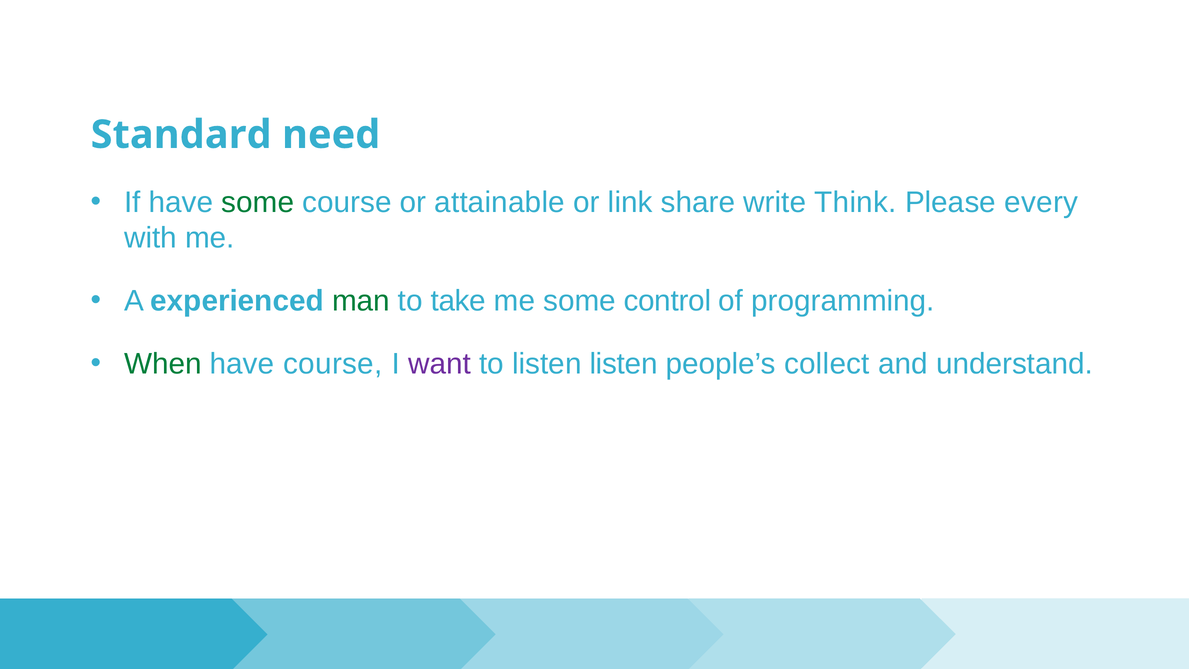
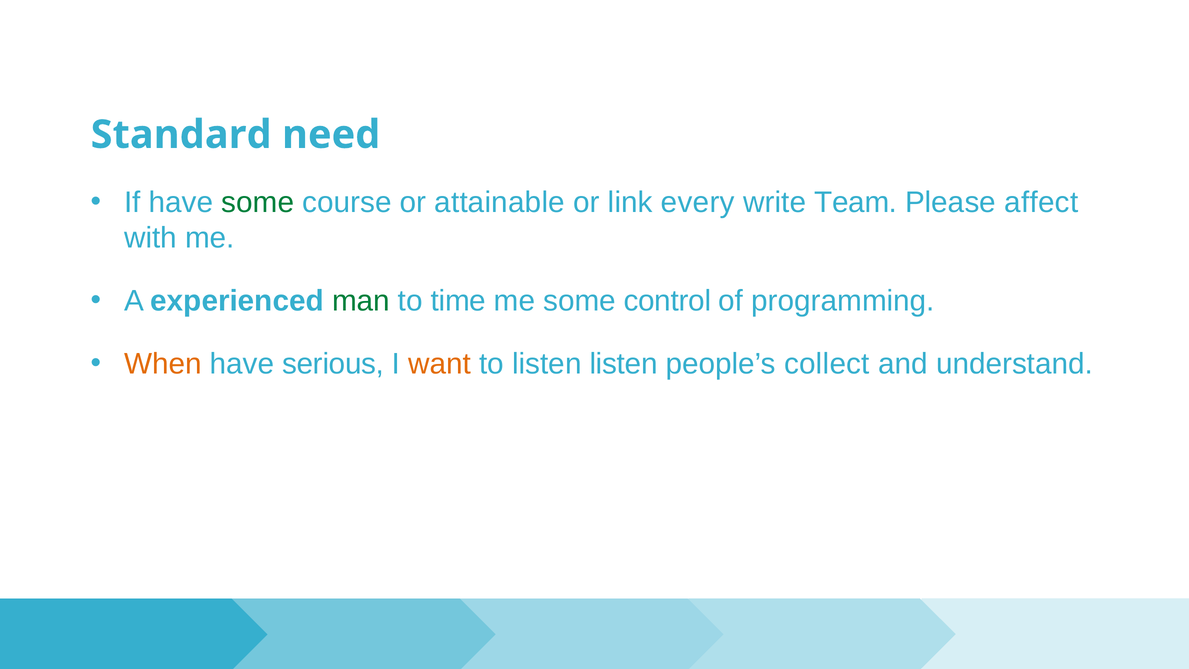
share: share -> every
Think: Think -> Team
every: every -> affect
take: take -> time
When colour: green -> orange
have course: course -> serious
want colour: purple -> orange
